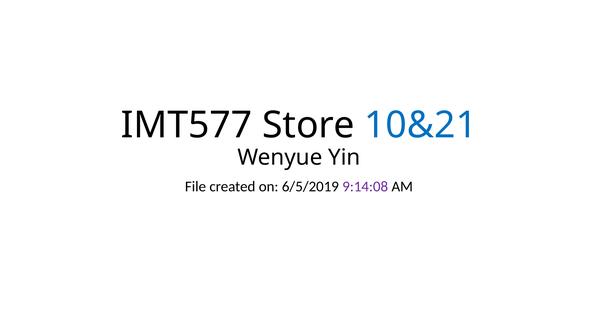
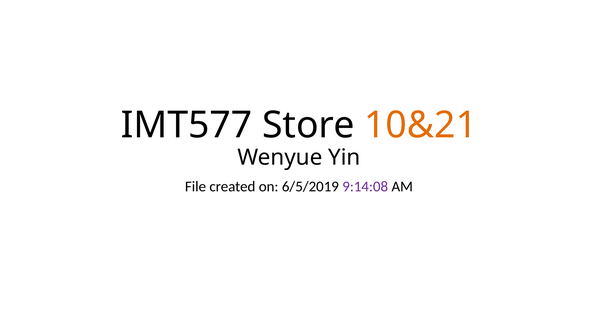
10&21 colour: blue -> orange
